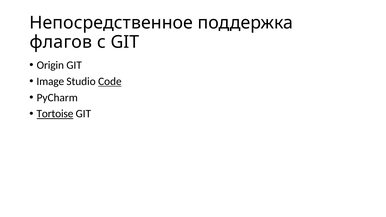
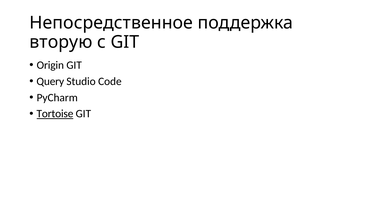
флагов: флагов -> вторую
Image: Image -> Query
Code underline: present -> none
